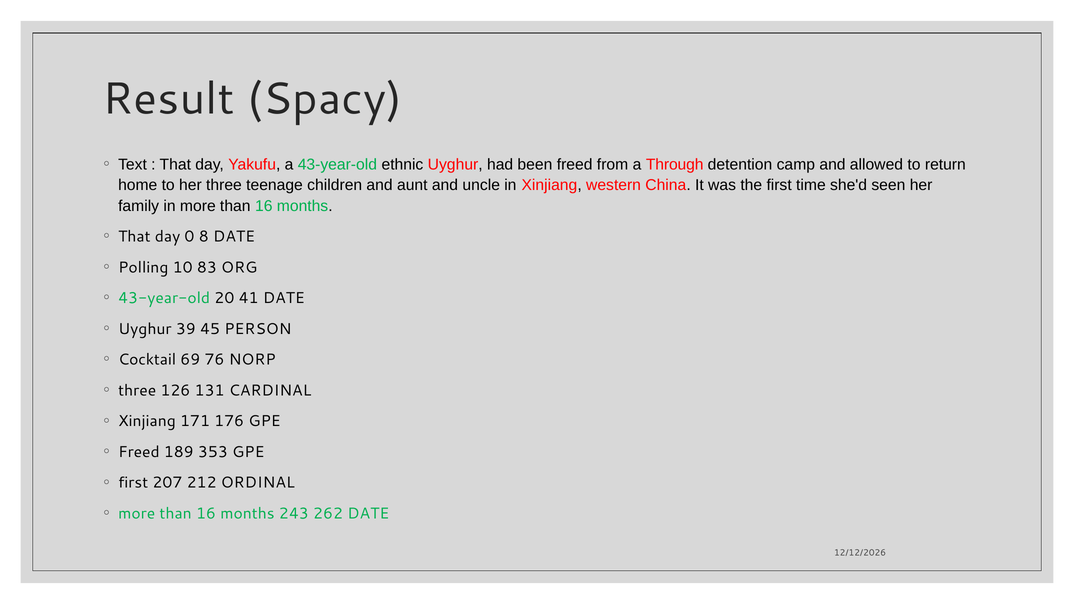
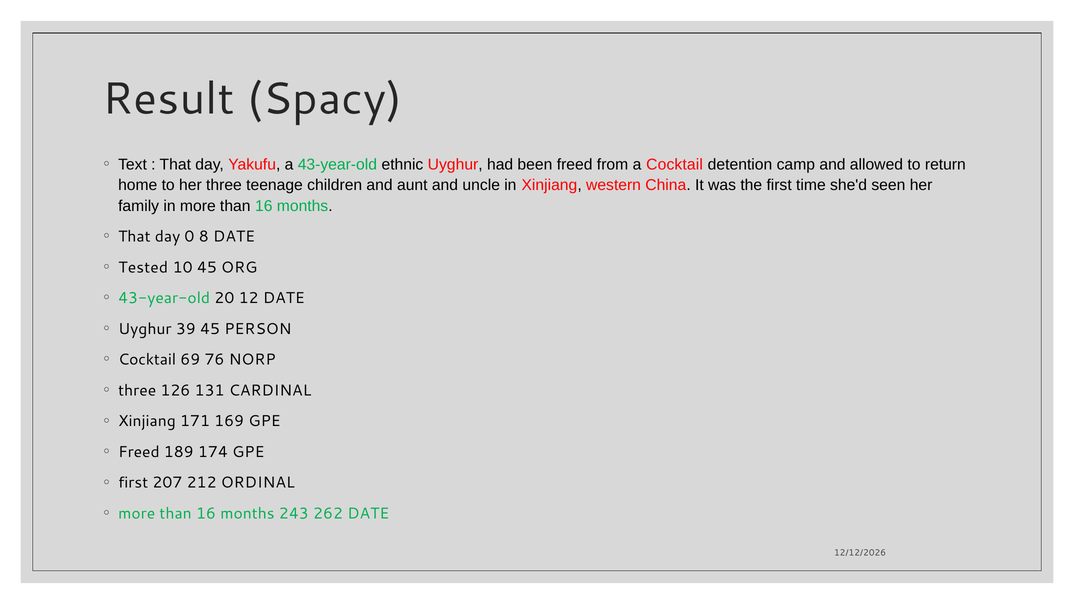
a Through: Through -> Cocktail
Polling: Polling -> Tested
10 83: 83 -> 45
41: 41 -> 12
176: 176 -> 169
353: 353 -> 174
